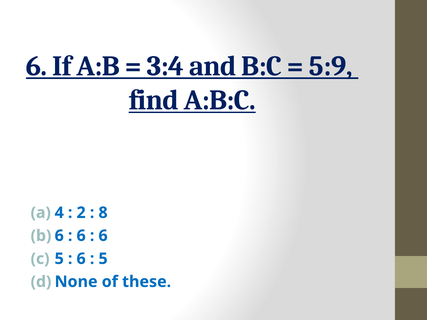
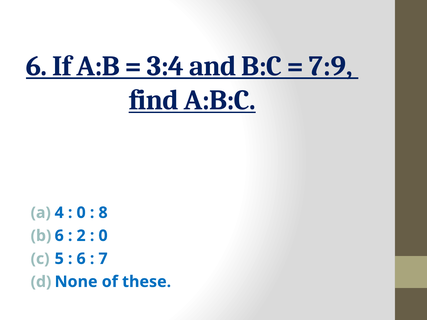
5:9: 5:9 -> 7:9
2 at (81, 213): 2 -> 0
6 at (81, 236): 6 -> 2
6 at (103, 236): 6 -> 0
5 at (103, 259): 5 -> 7
